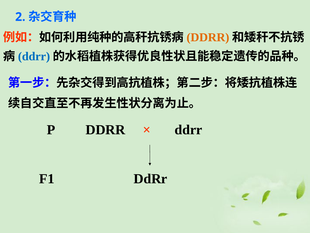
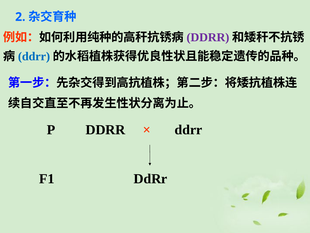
DDRR at (208, 37) colour: orange -> purple
